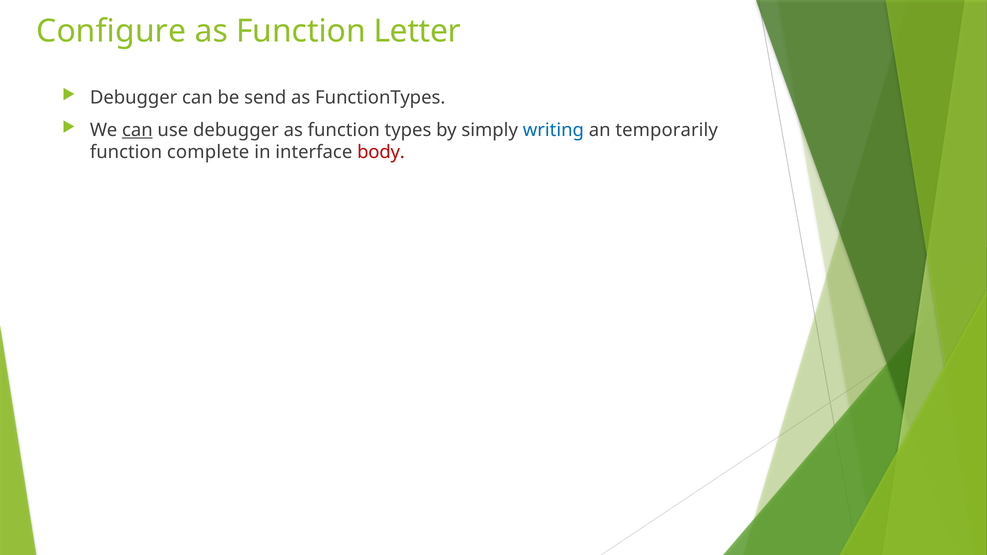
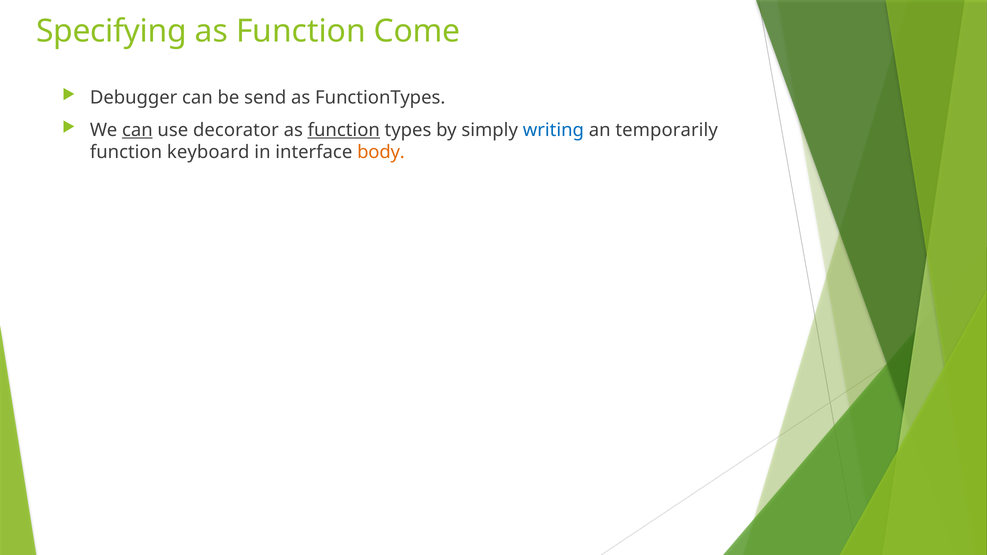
Configure: Configure -> Specifying
Letter: Letter -> Come
use debugger: debugger -> decorator
function at (344, 130) underline: none -> present
complete: complete -> keyboard
body colour: red -> orange
